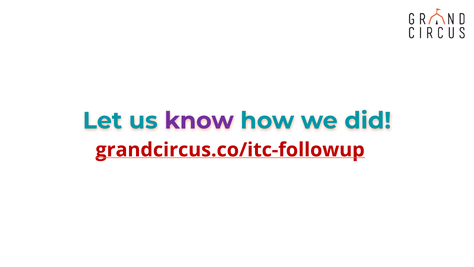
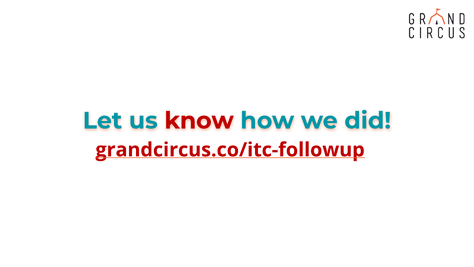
know colour: purple -> red
